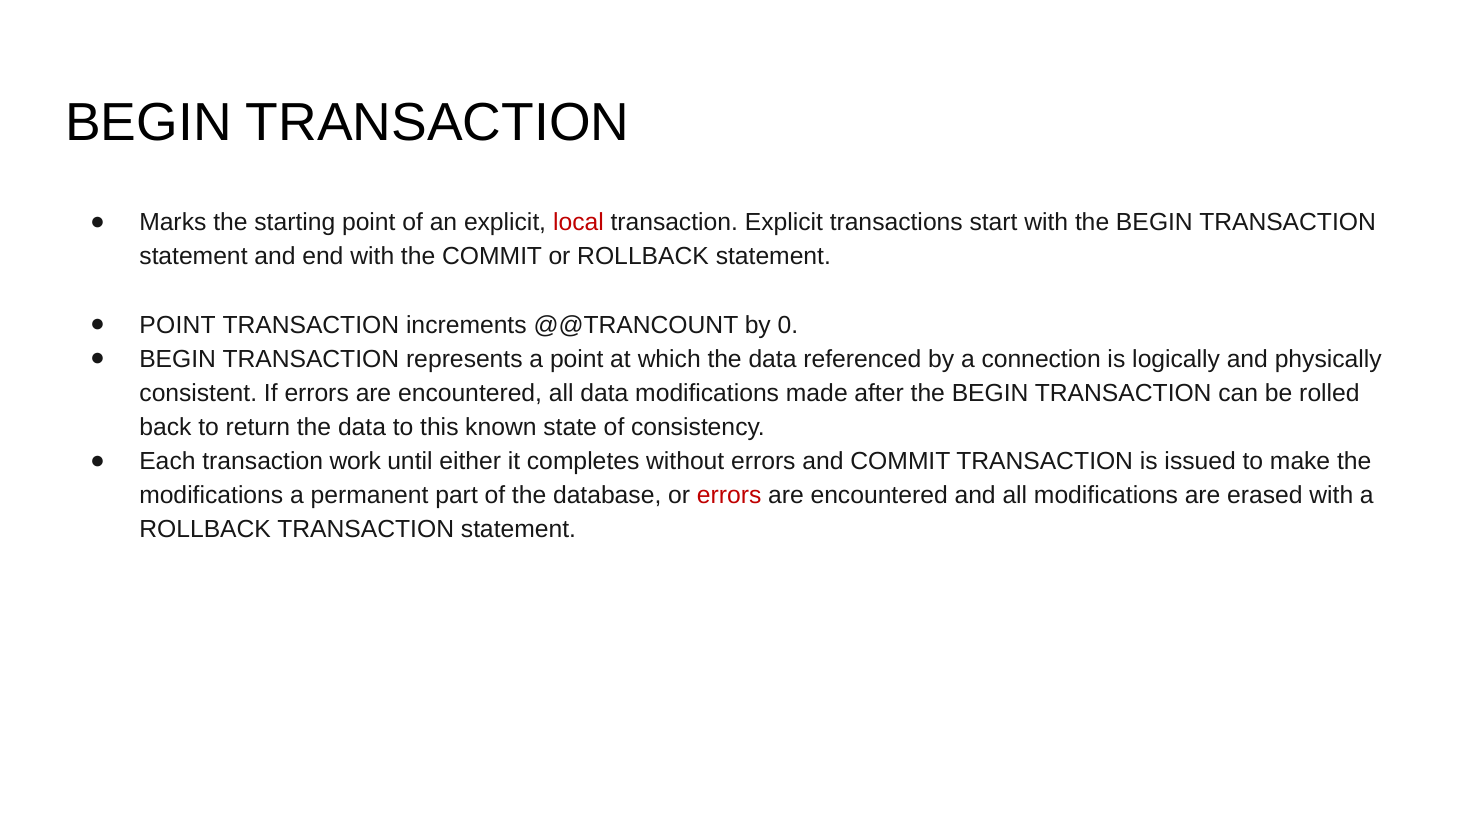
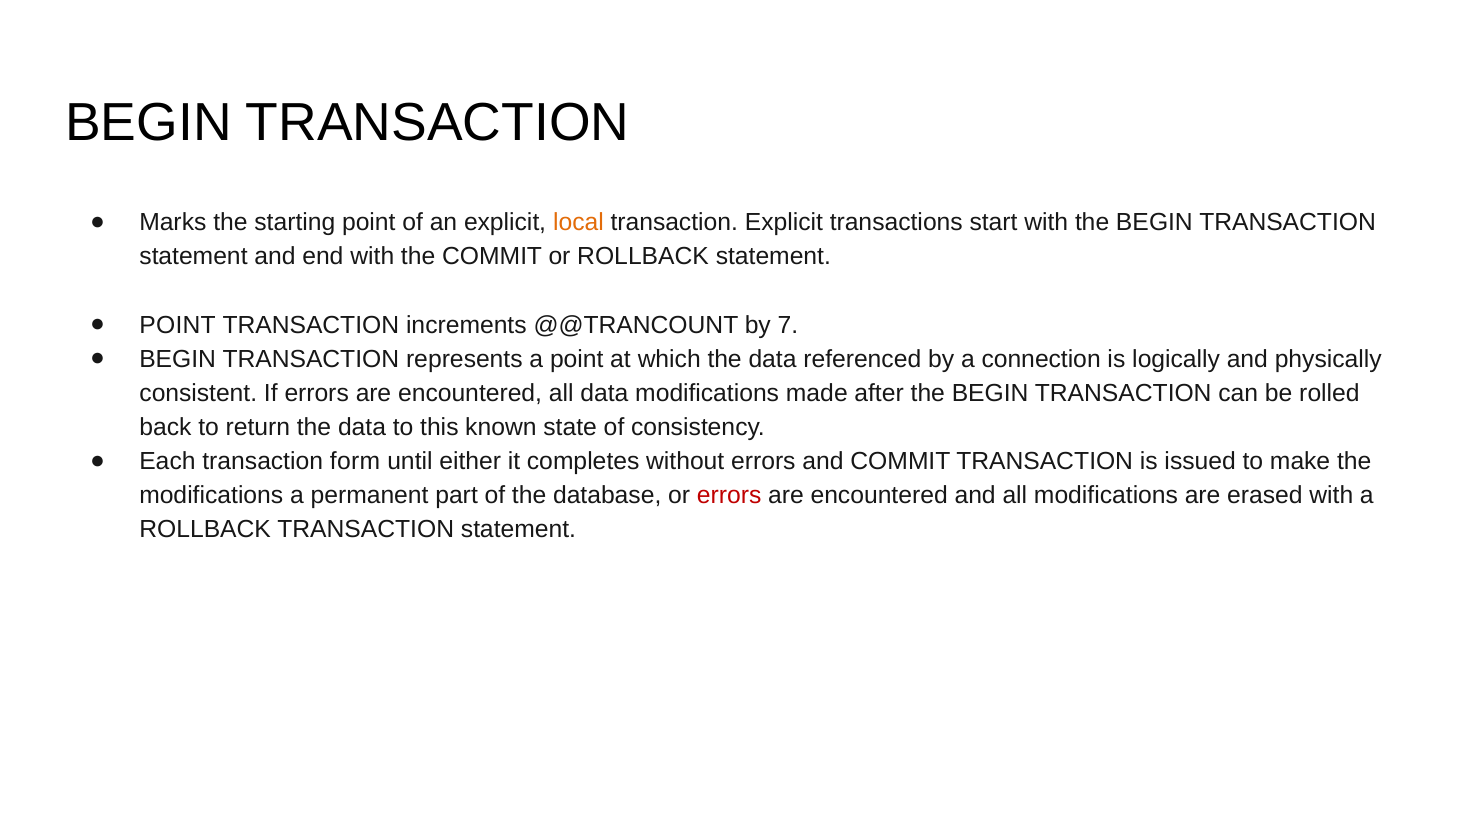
local colour: red -> orange
0: 0 -> 7
work: work -> form
